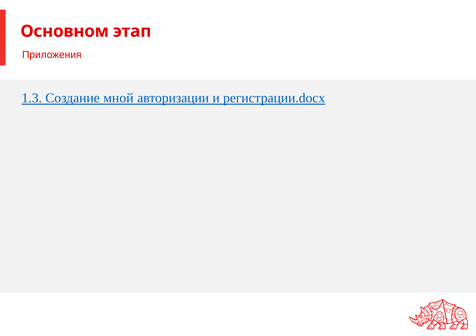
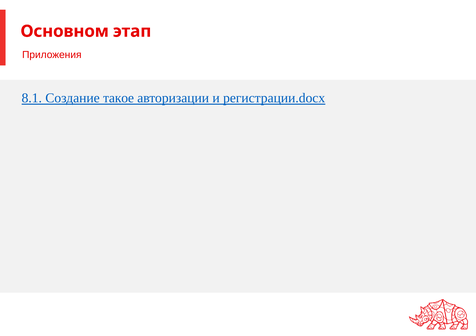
1.3: 1.3 -> 8.1
мной: мной -> такое
